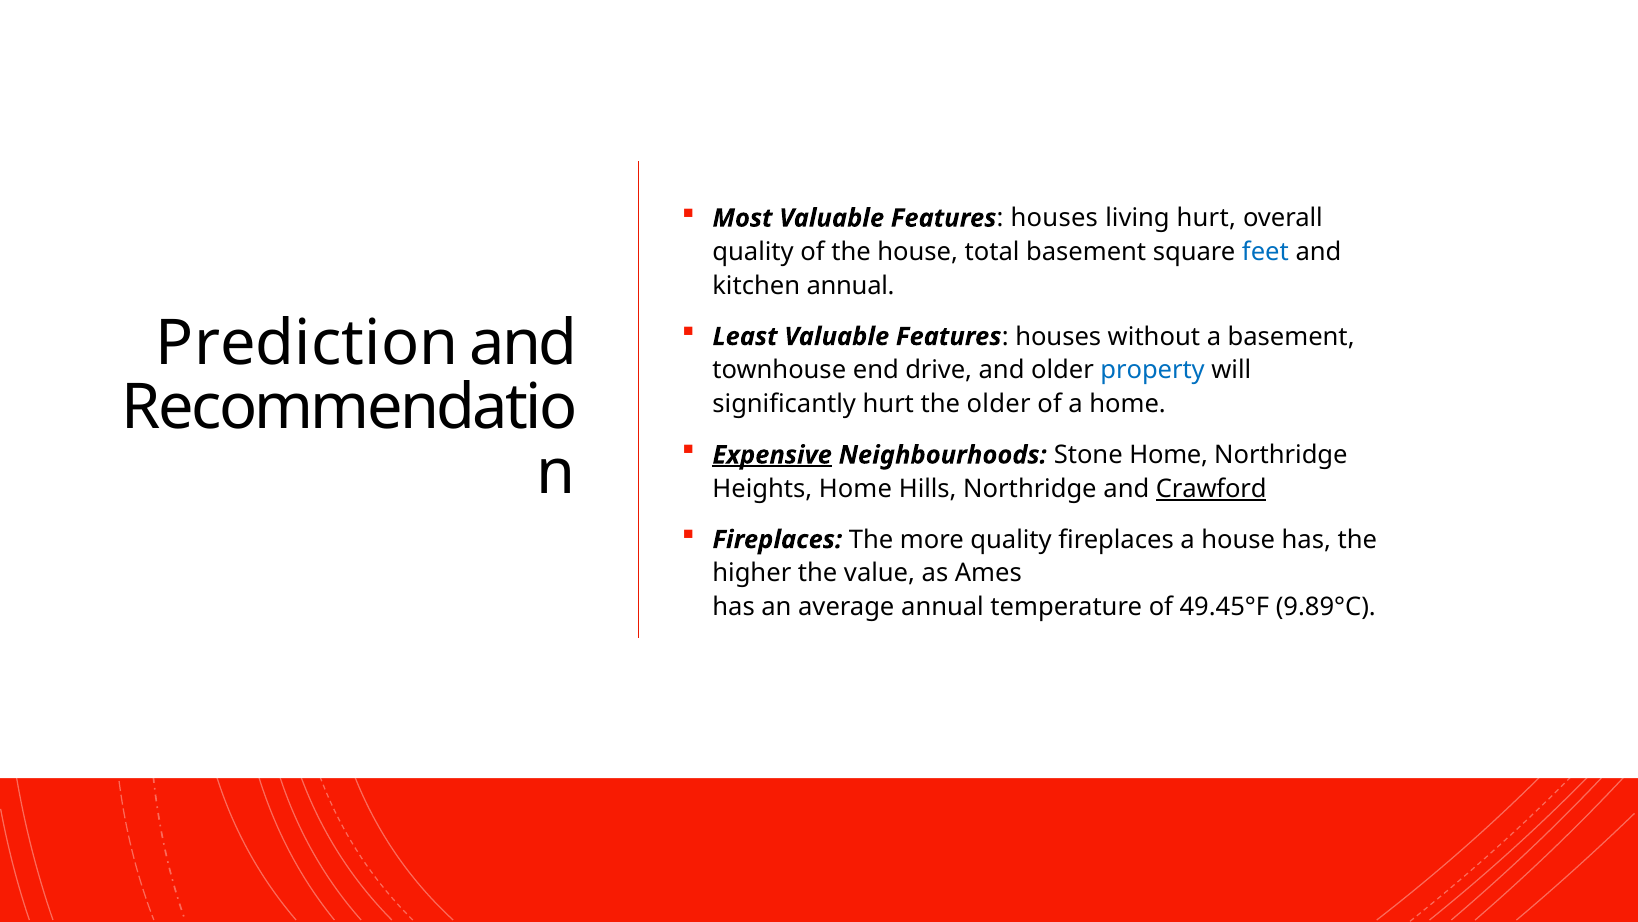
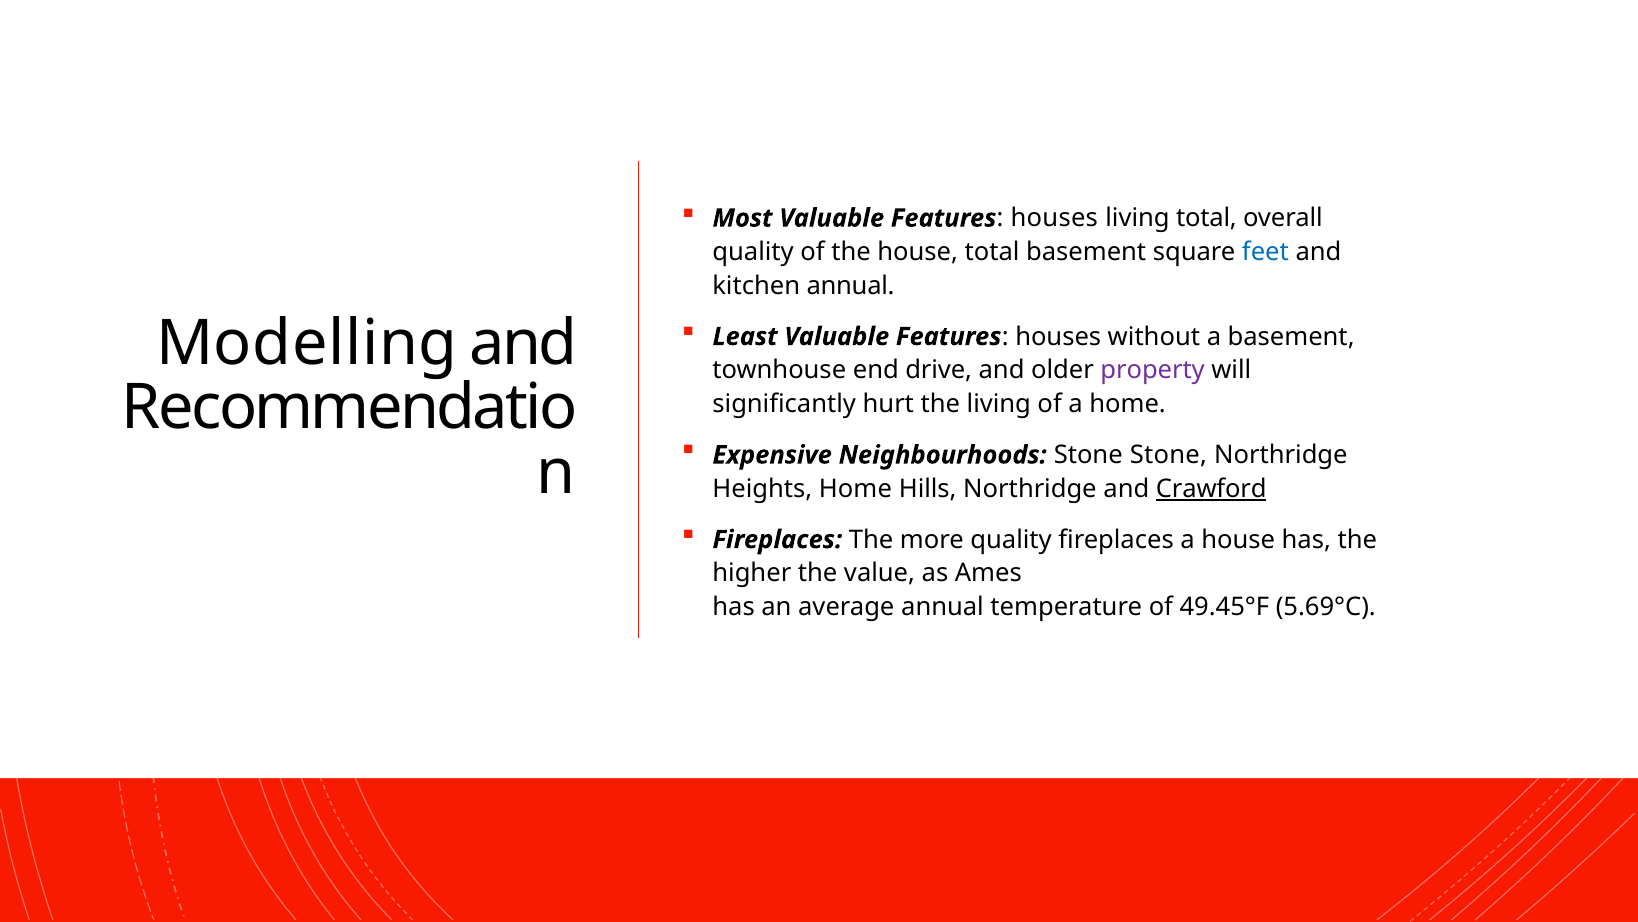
living hurt: hurt -> total
Prediction: Prediction -> Modelling
property colour: blue -> purple
the older: older -> living
Expensive underline: present -> none
Stone Home: Home -> Stone
9.89°C: 9.89°C -> 5.69°C
